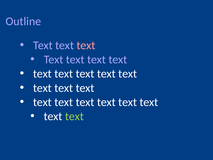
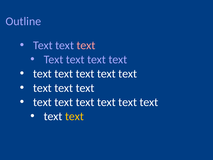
text at (74, 116) colour: light green -> yellow
